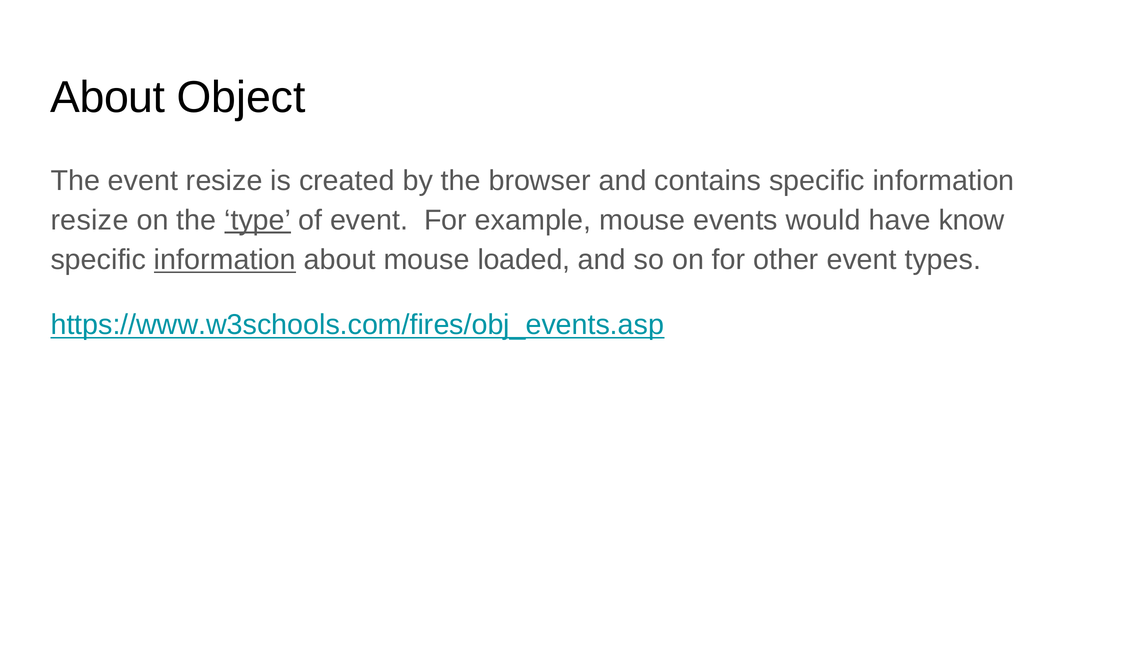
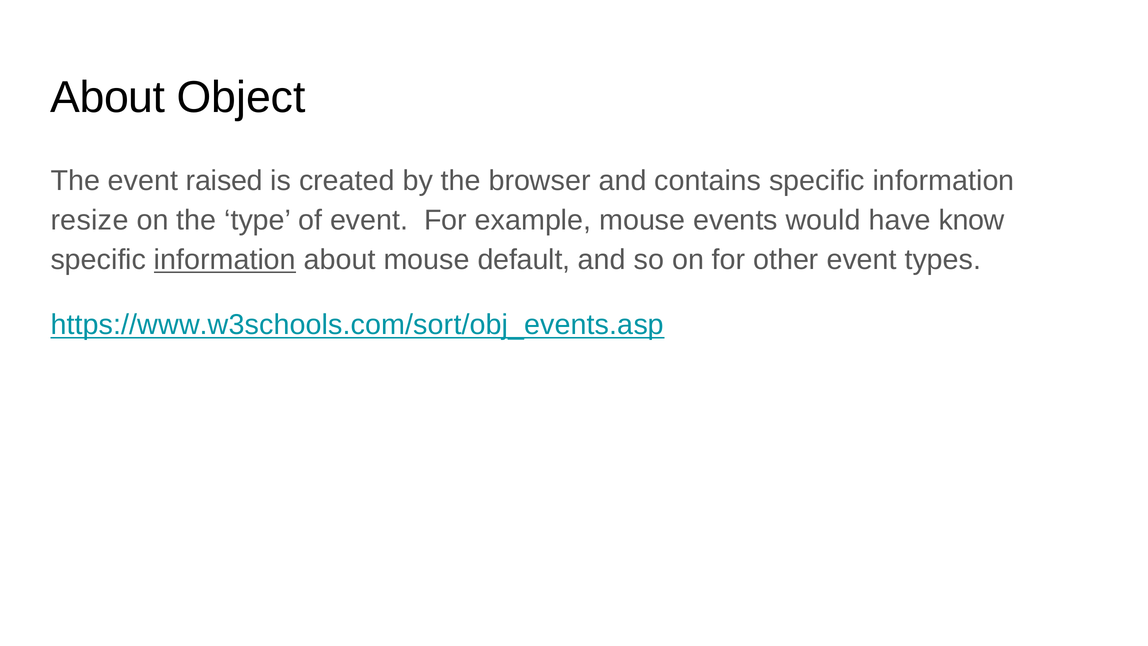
event resize: resize -> raised
type underline: present -> none
loaded: loaded -> default
https://www.w3schools.com/fires/obj_events.asp: https://www.w3schools.com/fires/obj_events.asp -> https://www.w3schools.com/sort/obj_events.asp
